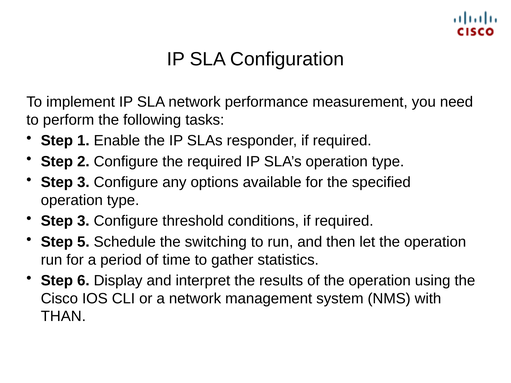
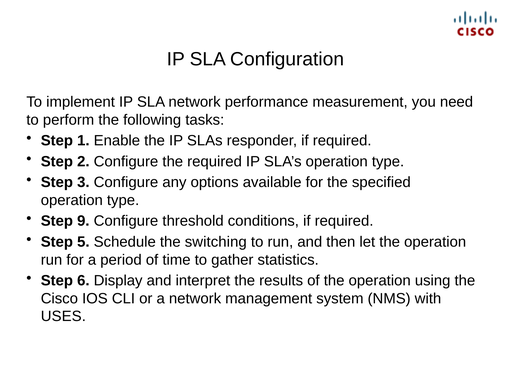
3 at (83, 221): 3 -> 9
THAN: THAN -> USES
